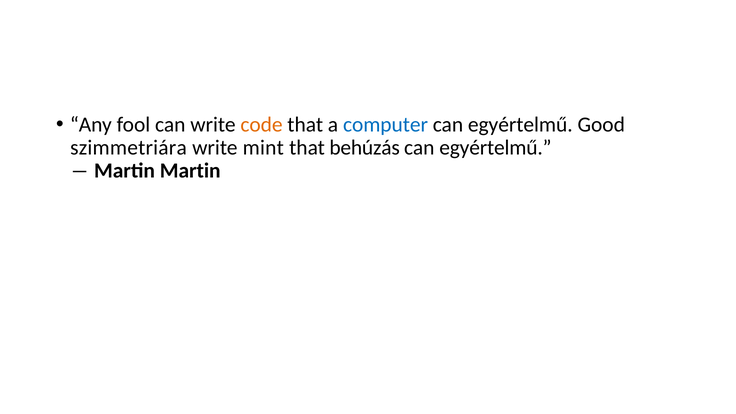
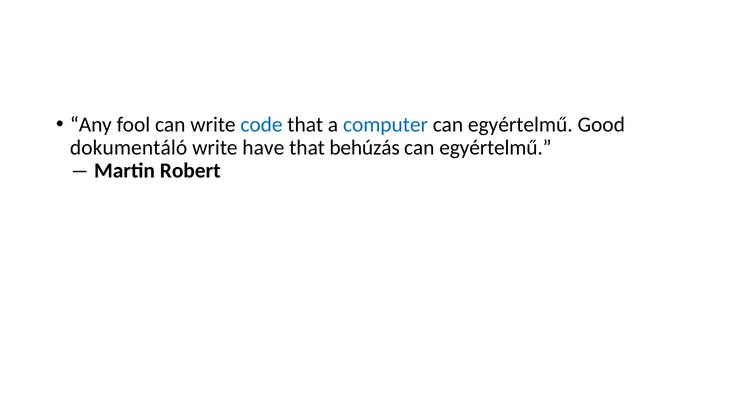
code colour: orange -> blue
szimmetriára: szimmetriára -> dokumentáló
mint: mint -> have
Martin Martin: Martin -> Robert
